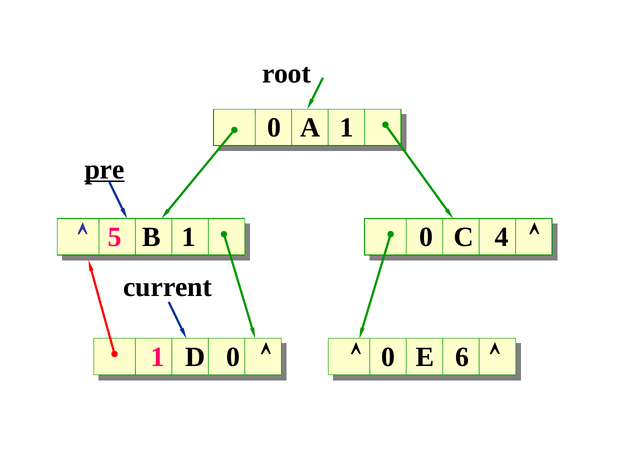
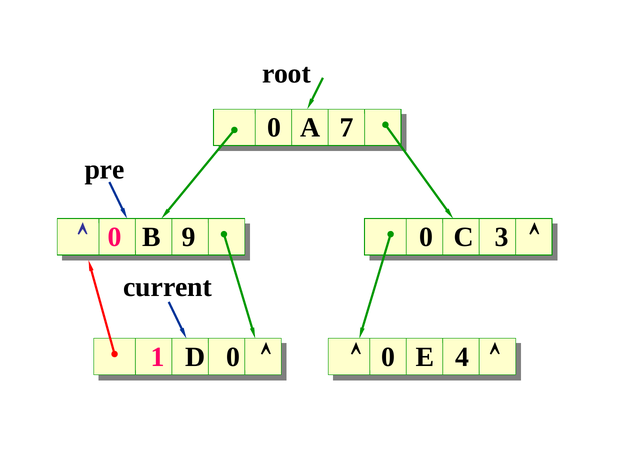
A 1: 1 -> 7
pre underline: present -> none
5 at (115, 237): 5 -> 0
B 1: 1 -> 9
4: 4 -> 3
6: 6 -> 4
